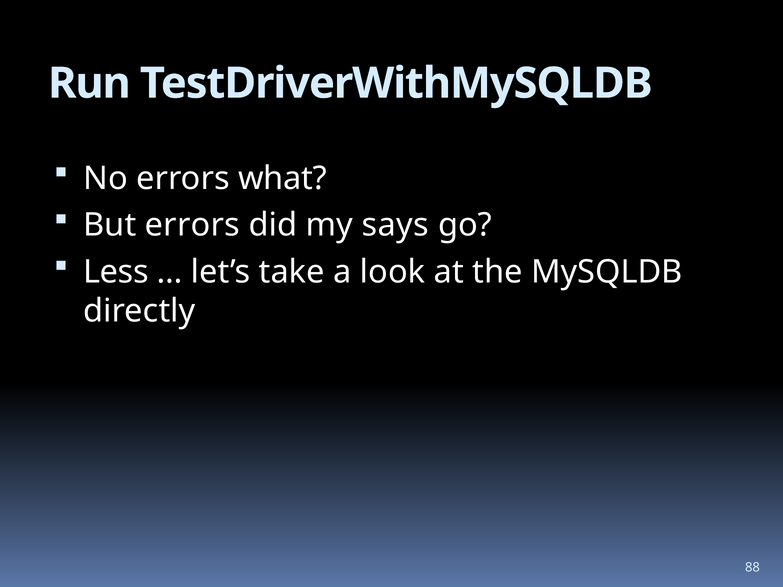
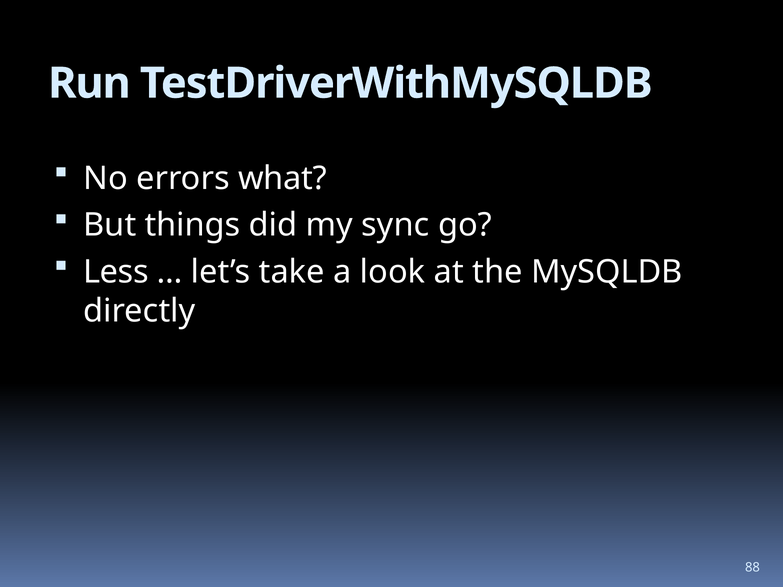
But errors: errors -> things
says: says -> sync
